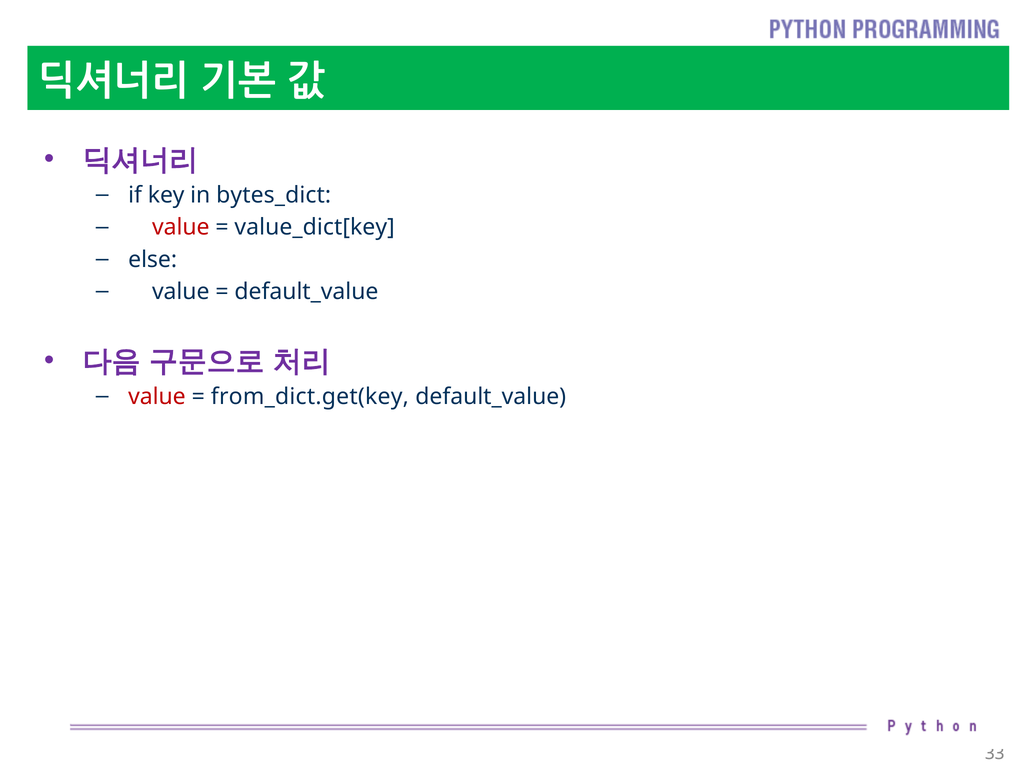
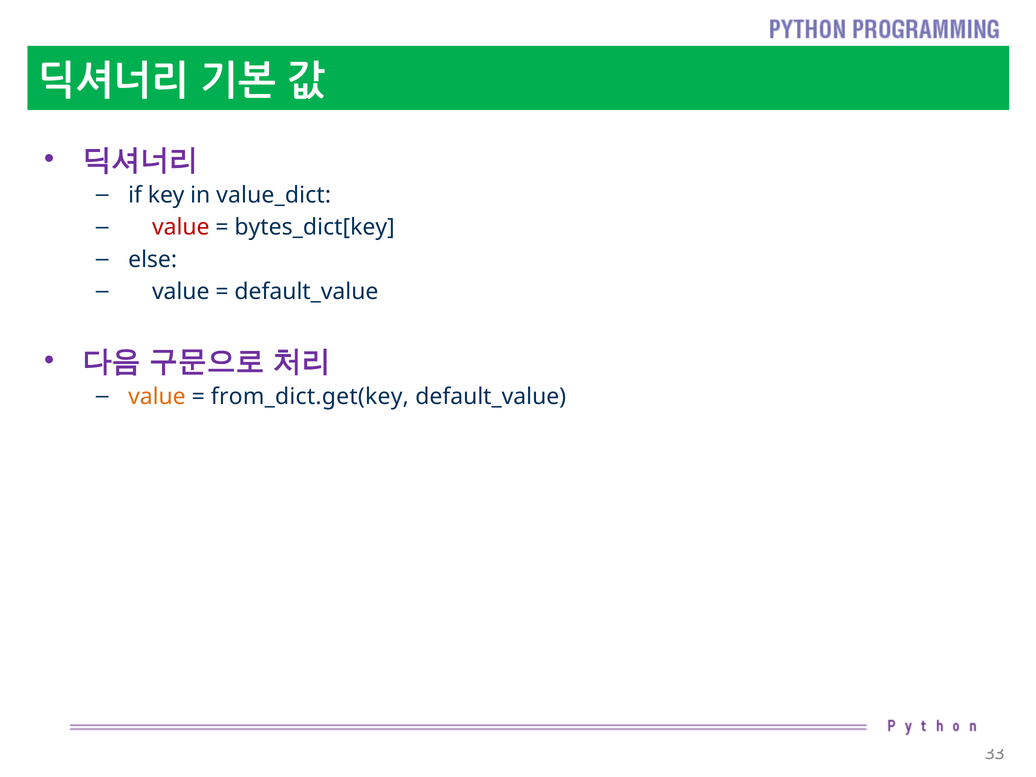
bytes_dict: bytes_dict -> value_dict
value_dict[key: value_dict[key -> bytes_dict[key
value at (157, 396) colour: red -> orange
